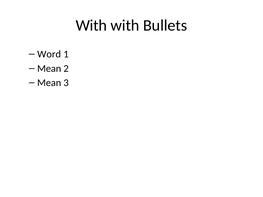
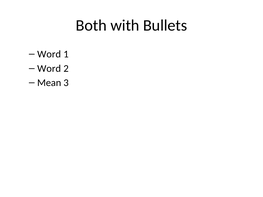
With at (91, 25): With -> Both
Mean at (49, 69): Mean -> Word
